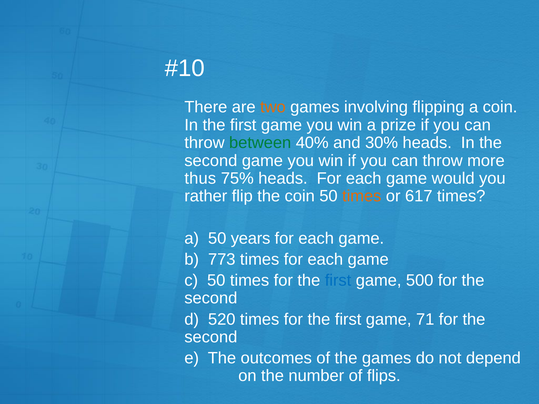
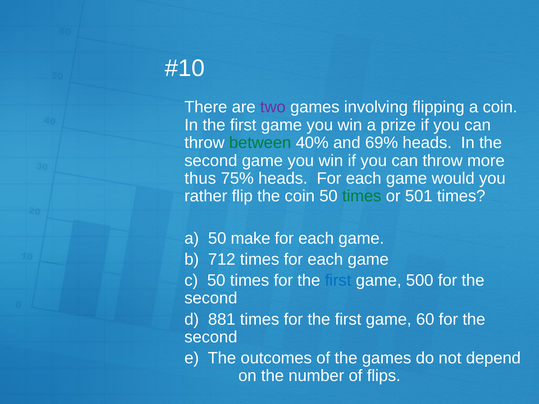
two colour: orange -> purple
30%: 30% -> 69%
times at (362, 196) colour: orange -> green
617: 617 -> 501
years: years -> make
773: 773 -> 712
520: 520 -> 881
71: 71 -> 60
